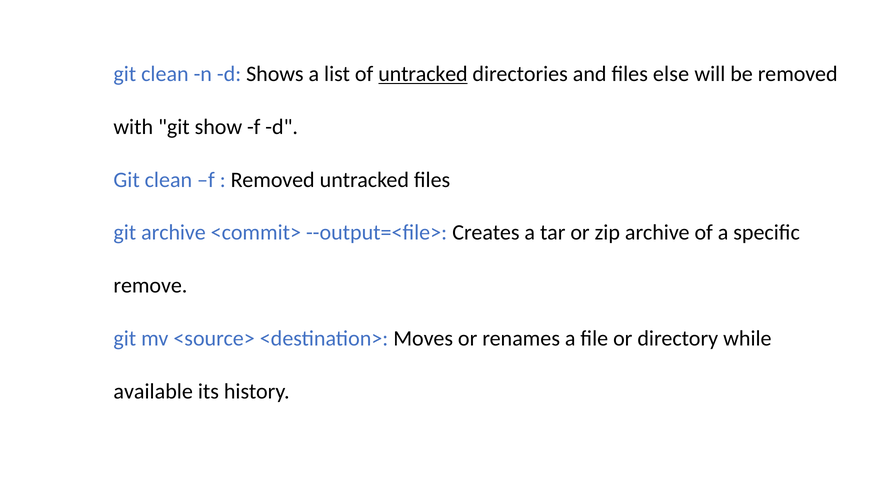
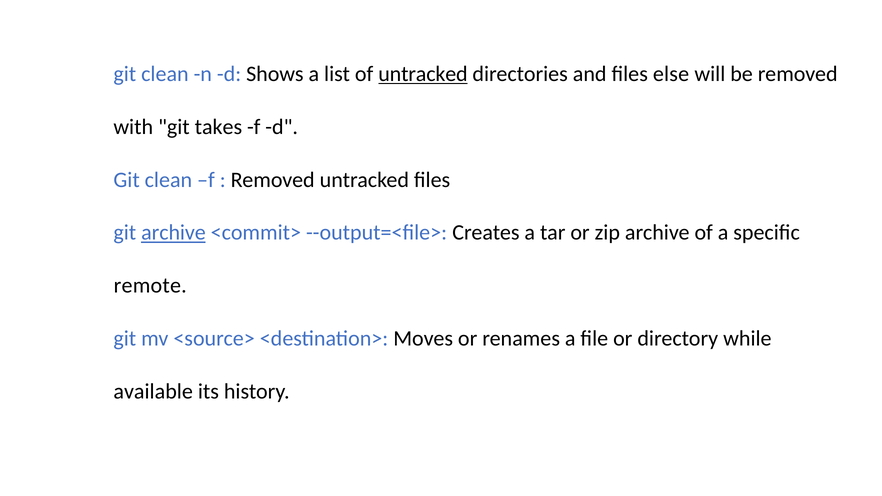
show: show -> takes
archive at (173, 233) underline: none -> present
remove: remove -> remote
